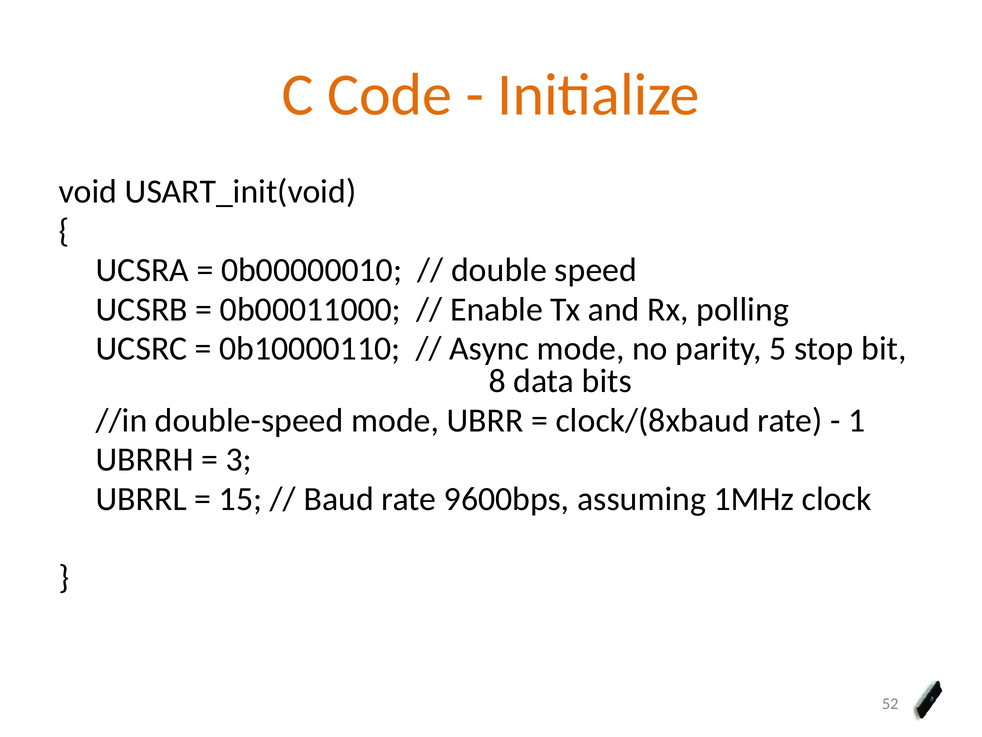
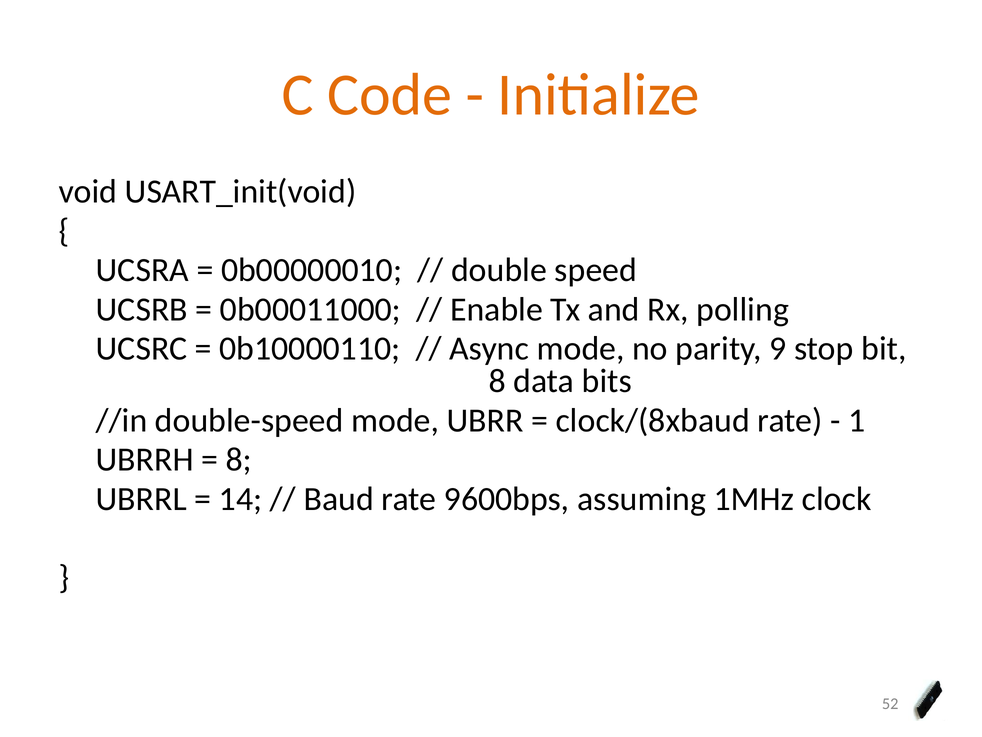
5: 5 -> 9
3 at (239, 460): 3 -> 8
15: 15 -> 14
